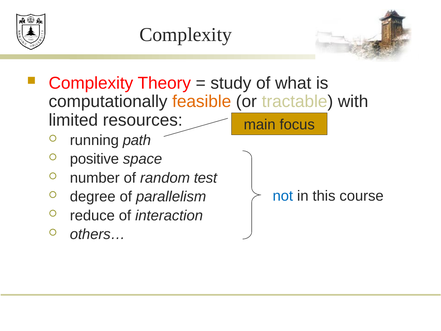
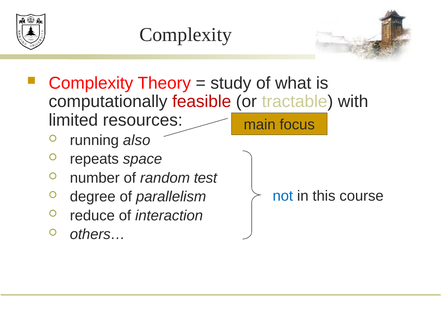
feasible colour: orange -> red
path: path -> also
positive: positive -> repeats
